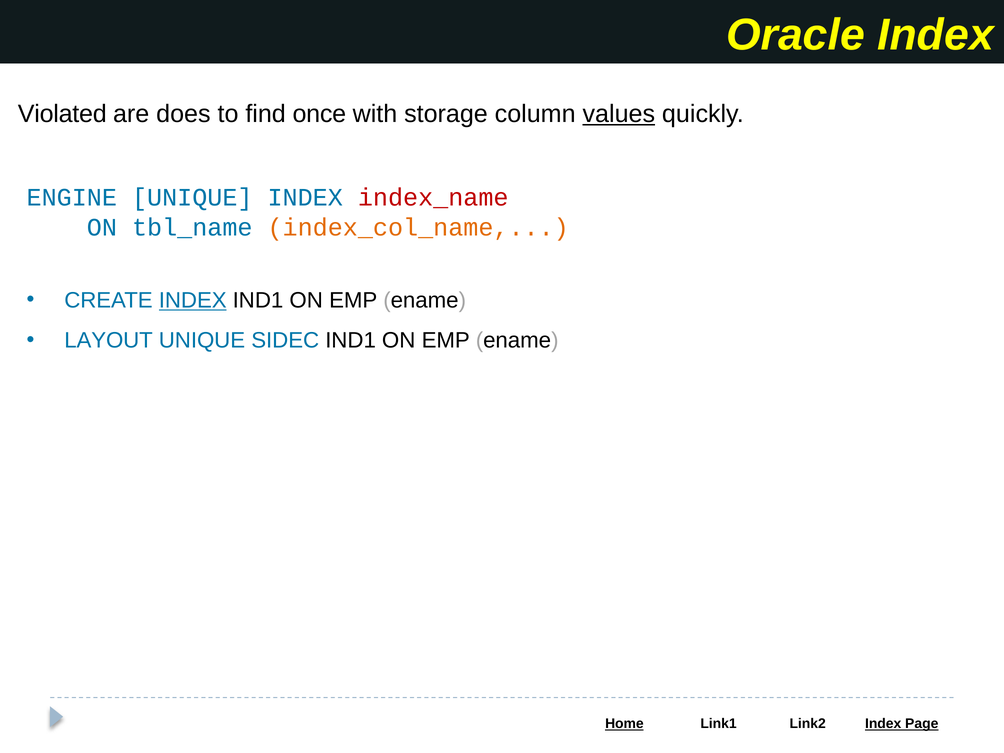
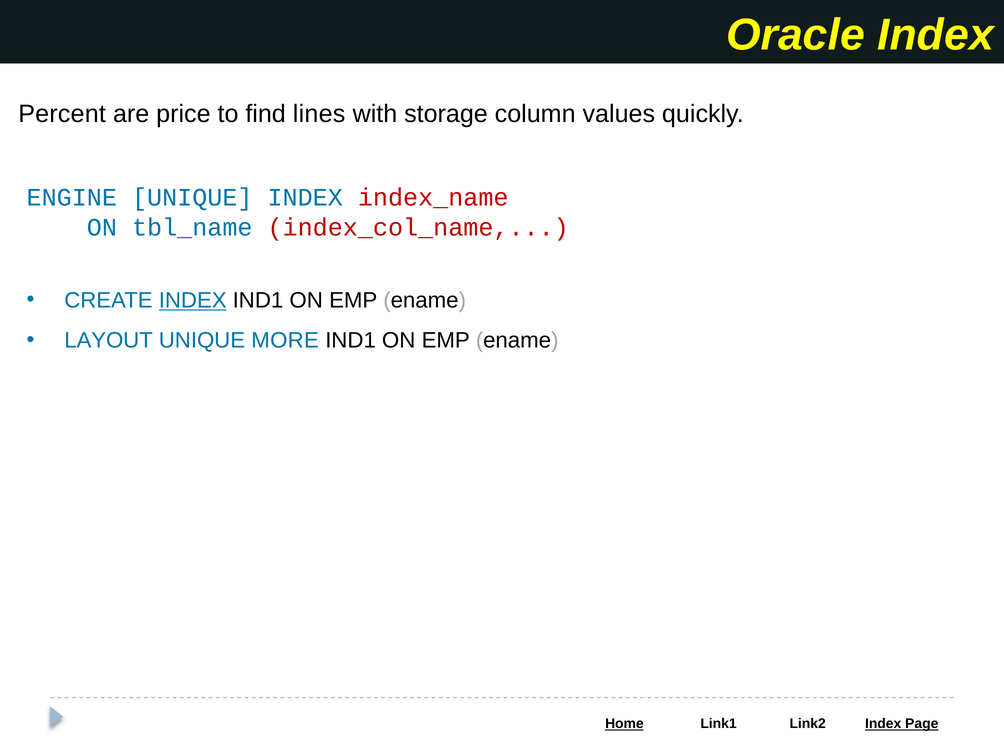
Violated: Violated -> Percent
does: does -> price
once: once -> lines
values underline: present -> none
index_col_name colour: orange -> red
SIDEC: SIDEC -> MORE
